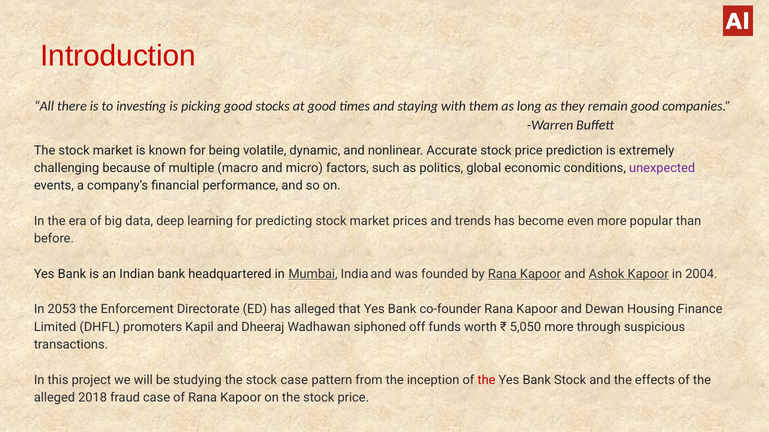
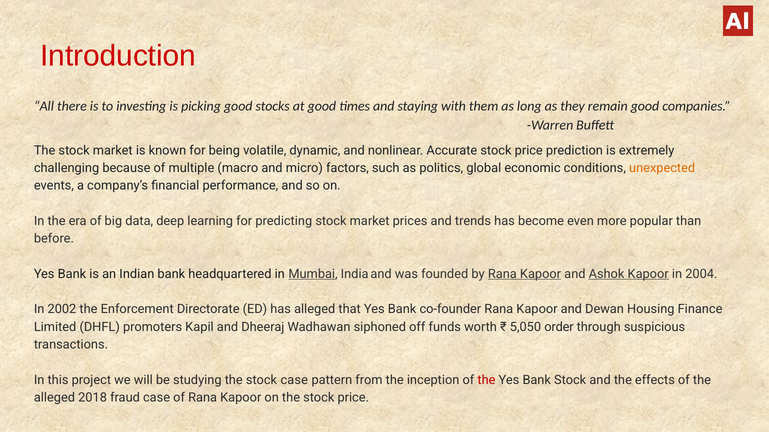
unexpected colour: purple -> orange
2053: 2053 -> 2002
5,050 more: more -> order
